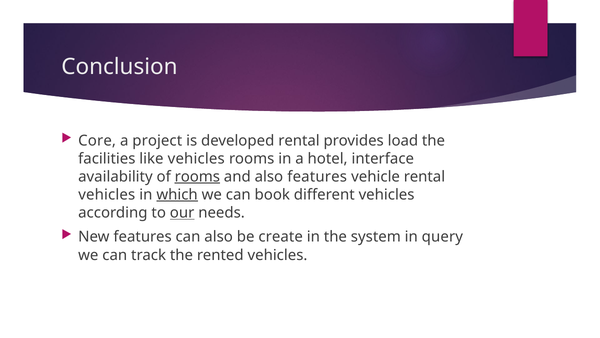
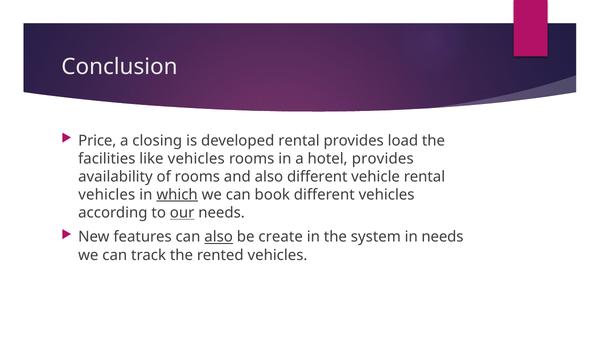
Core: Core -> Price
project: project -> closing
hotel interface: interface -> provides
rooms at (197, 176) underline: present -> none
also features: features -> different
also at (219, 237) underline: none -> present
in query: query -> needs
